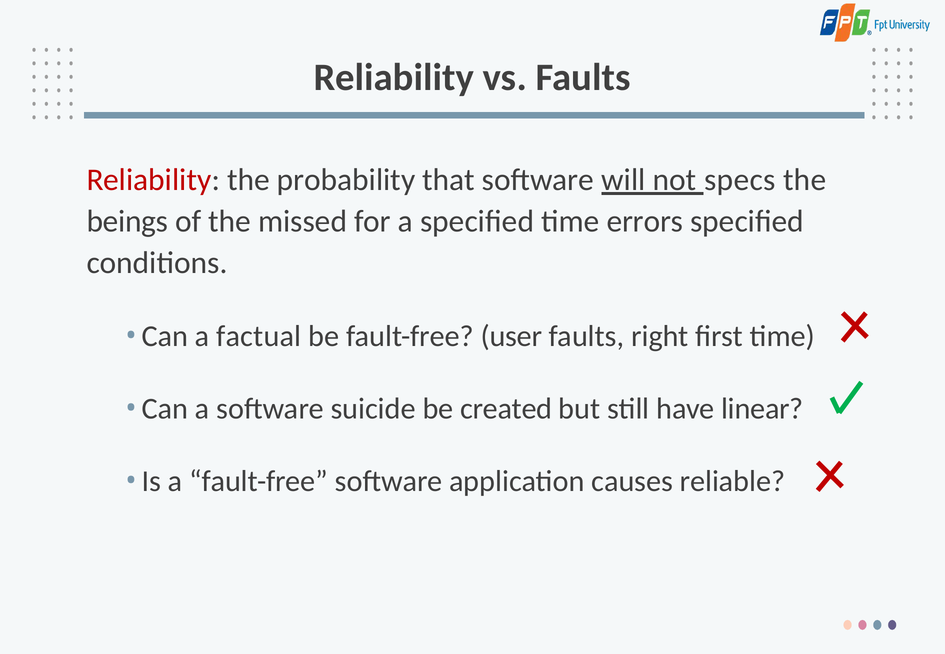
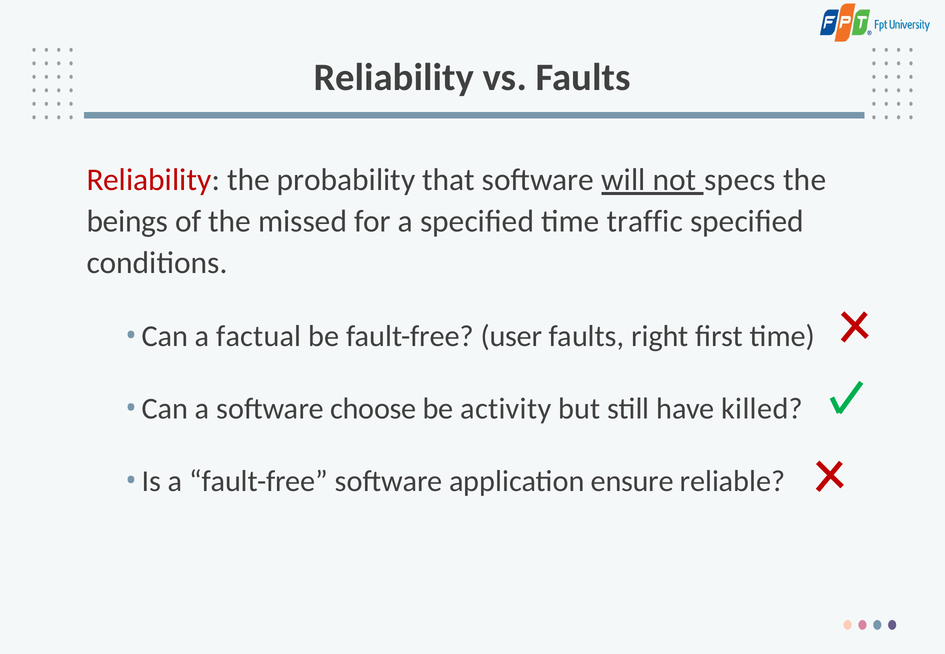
errors: errors -> traffic
suicide: suicide -> choose
created: created -> activity
linear: linear -> killed
causes: causes -> ensure
